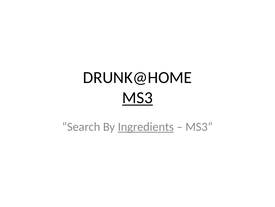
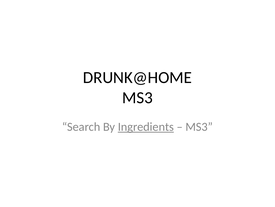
MS3 at (137, 97) underline: present -> none
